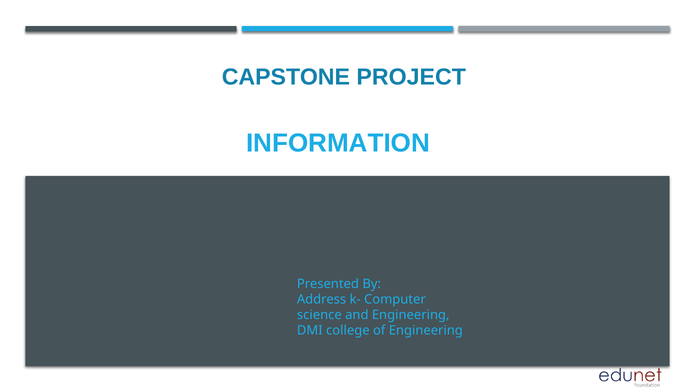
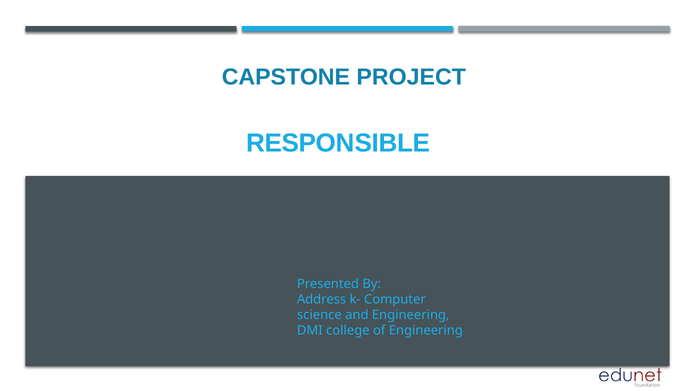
INFORMATION: INFORMATION -> RESPONSIBLE
